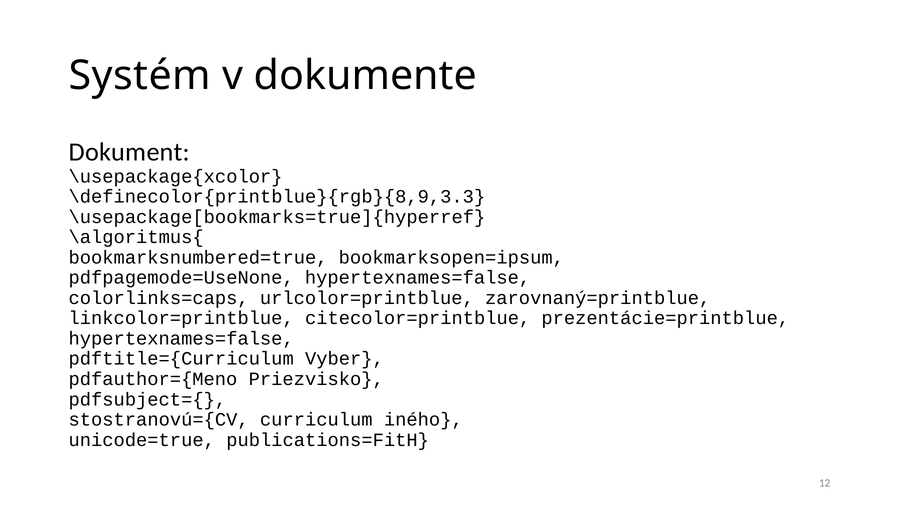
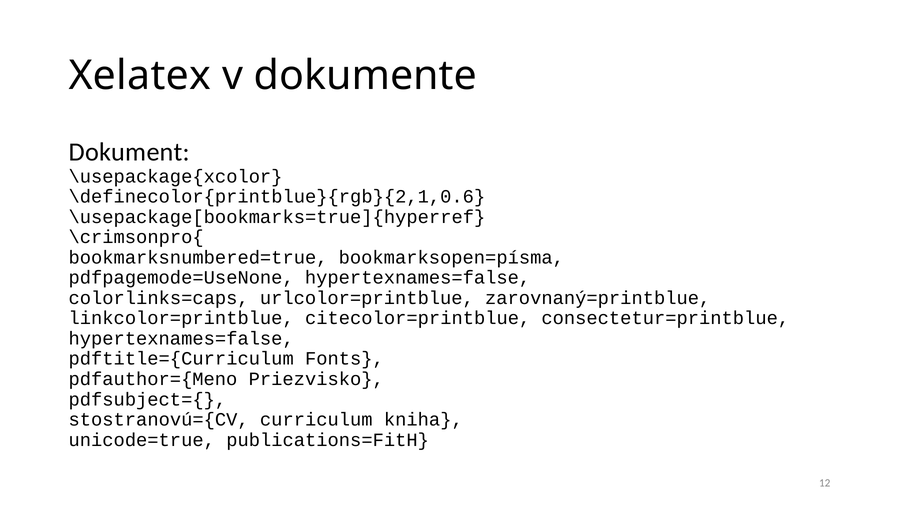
Systém: Systém -> Xelatex
\definecolor{printblue}{rgb}{8,9,3.3: \definecolor{printblue}{rgb}{8,9,3.3 -> \definecolor{printblue}{rgb}{2,1,0.6
\algoritmus{: \algoritmus{ -> \crimsonpro{
bookmarksopen=ipsum: bookmarksopen=ipsum -> bookmarksopen=písma
prezentácie=printblue: prezentácie=printblue -> consectetur=printblue
Vyber: Vyber -> Fonts
iného: iného -> kniha
